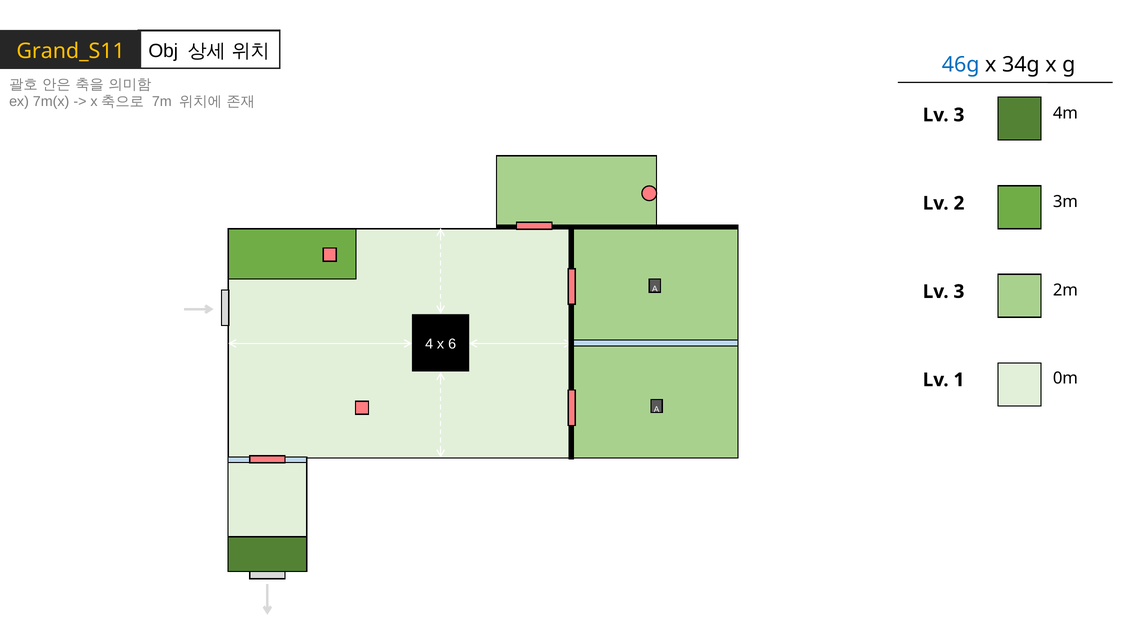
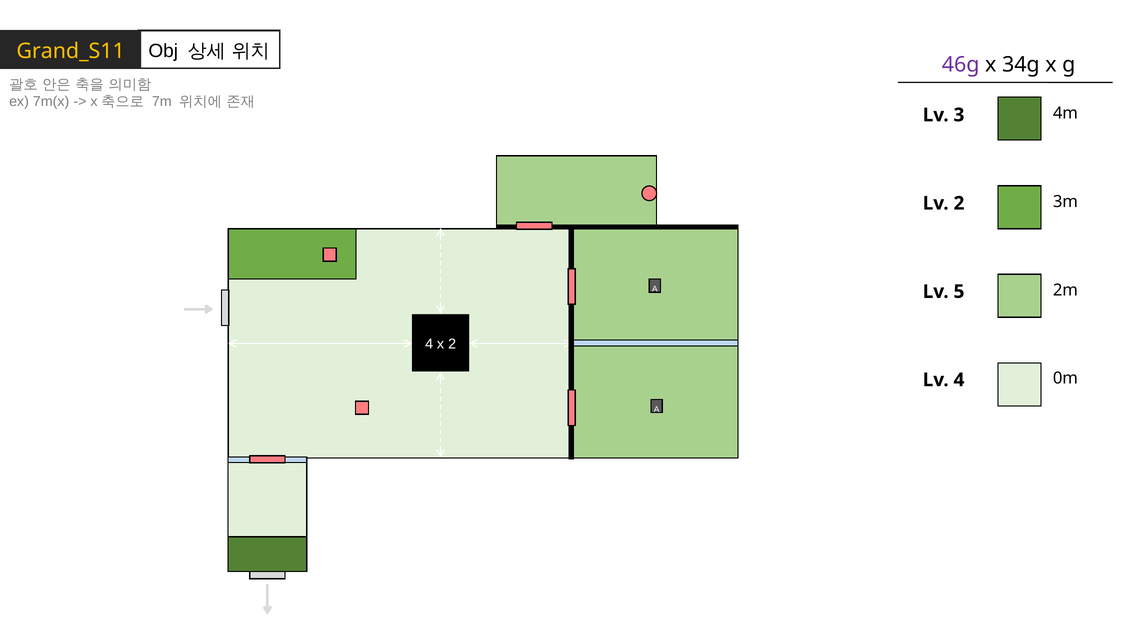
46g colour: blue -> purple
3 at (959, 292): 3 -> 5
x 6: 6 -> 2
Lv 1: 1 -> 4
